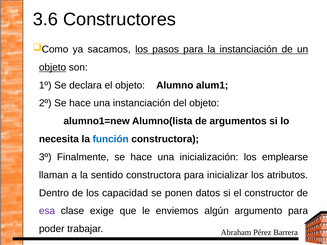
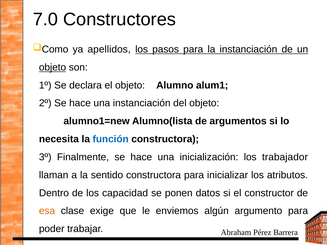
3.6: 3.6 -> 7.0
sacamos: sacamos -> apellidos
emplearse: emplearse -> trabajador
esa colour: purple -> orange
